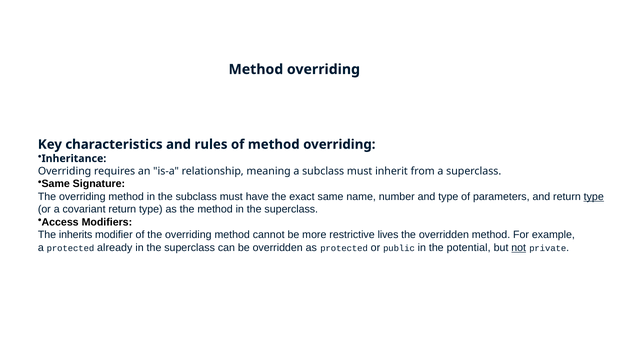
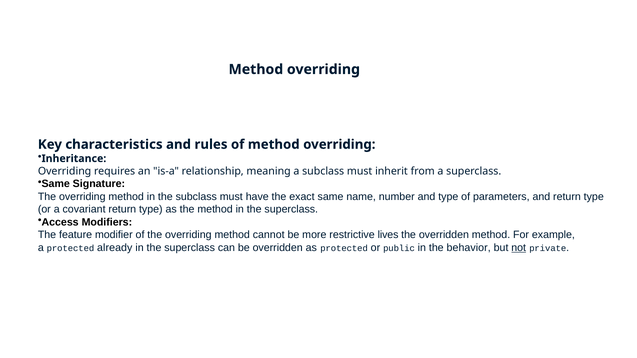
type at (594, 197) underline: present -> none
inherits: inherits -> feature
potential: potential -> behavior
